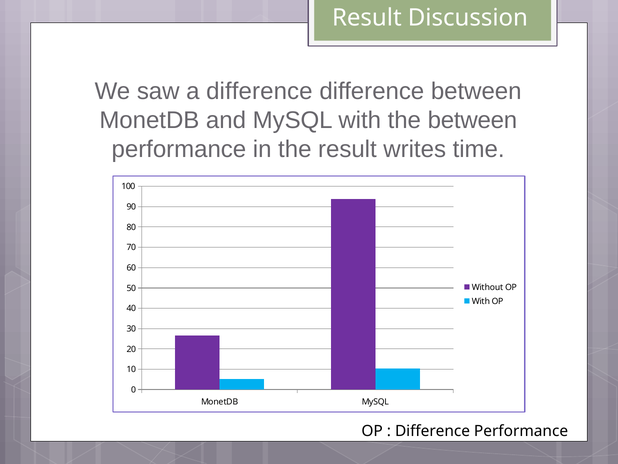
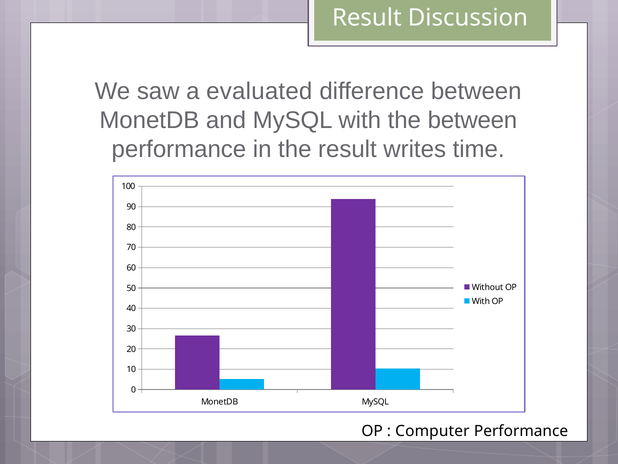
a difference: difference -> evaluated
Difference at (433, 431): Difference -> Computer
